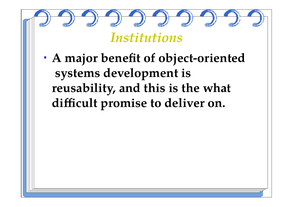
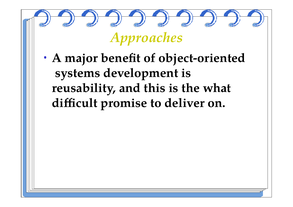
Institutions: Institutions -> Approaches
